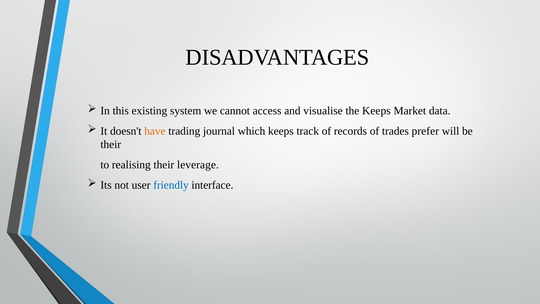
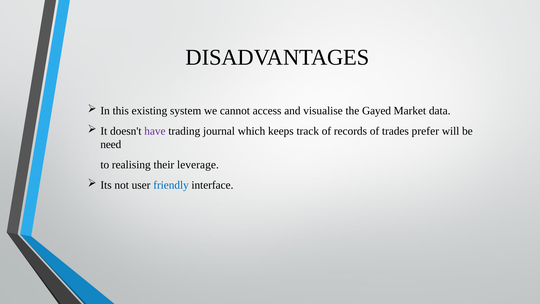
the Keeps: Keeps -> Gayed
have colour: orange -> purple
their at (111, 144): their -> need
